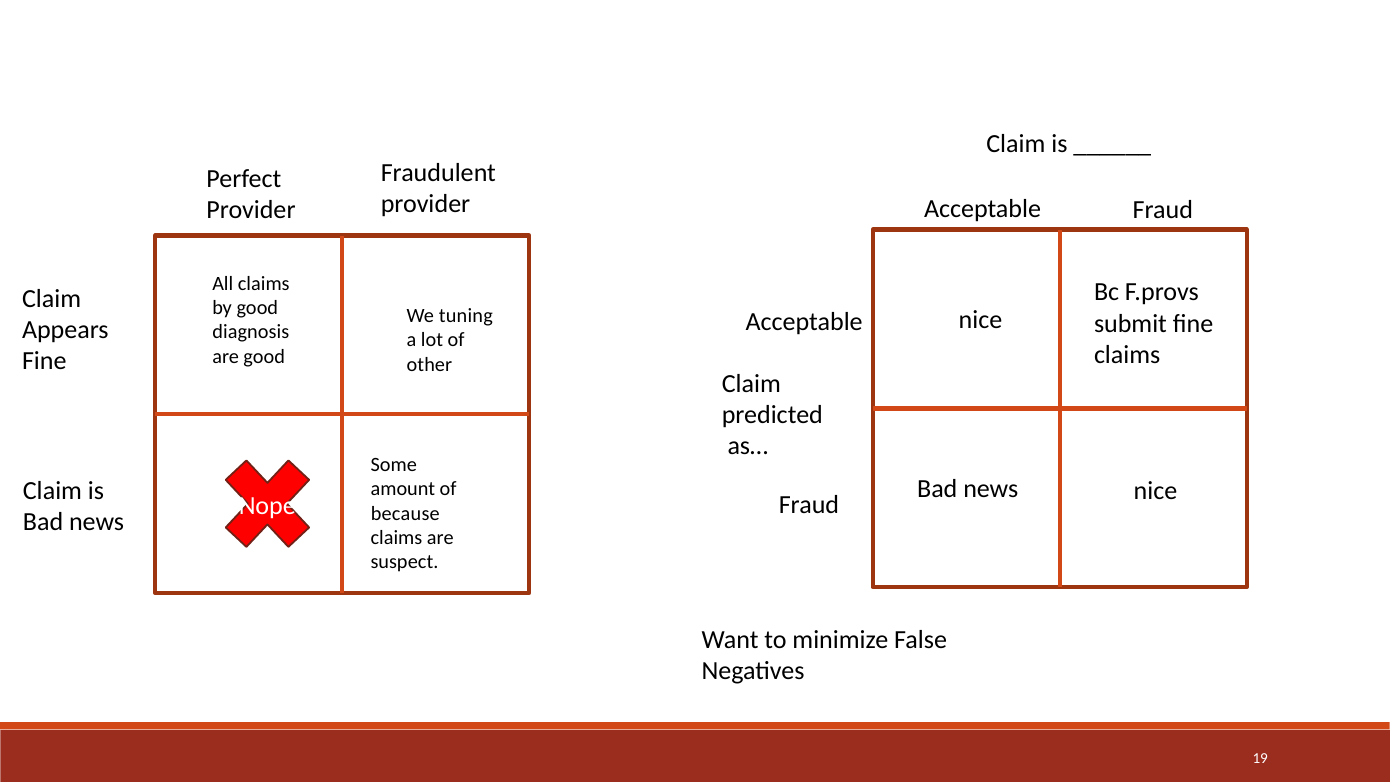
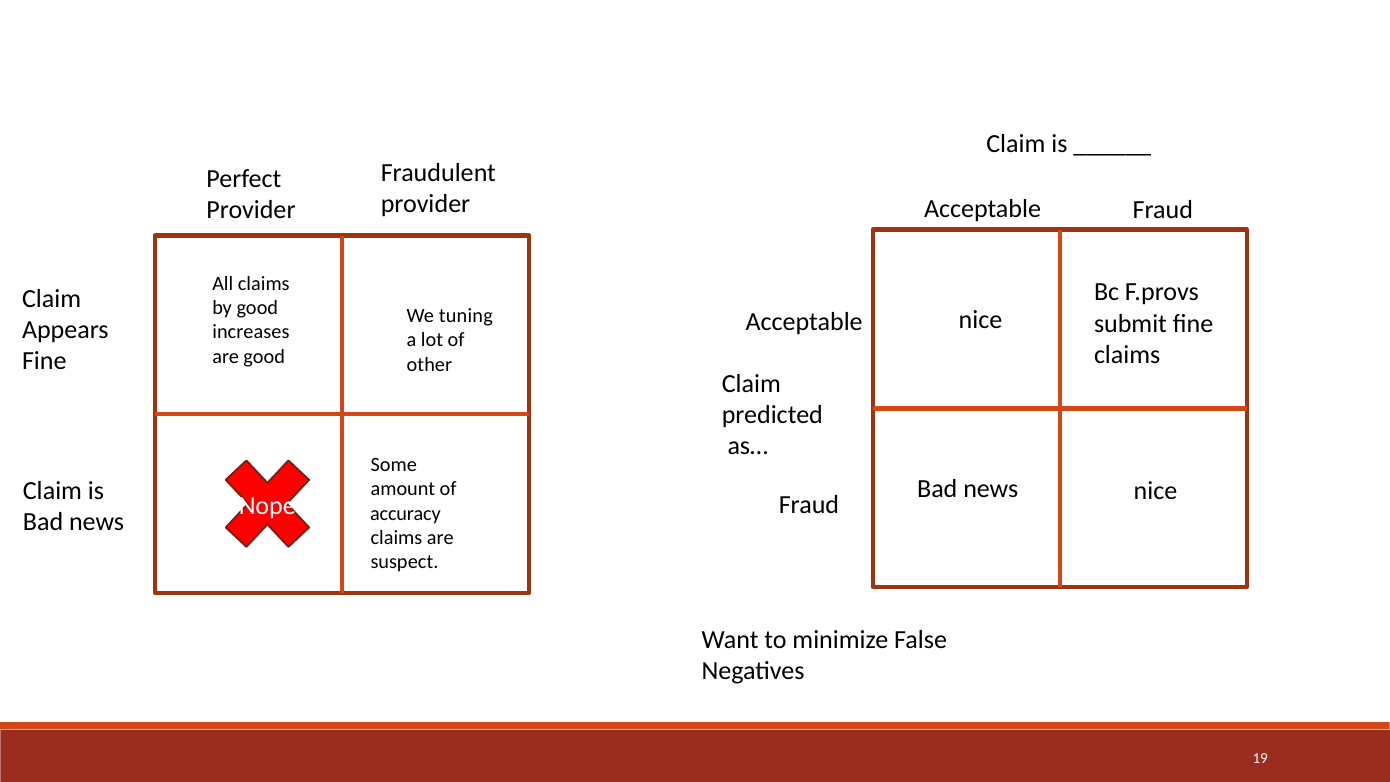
diagnosis: diagnosis -> increases
because: because -> accuracy
